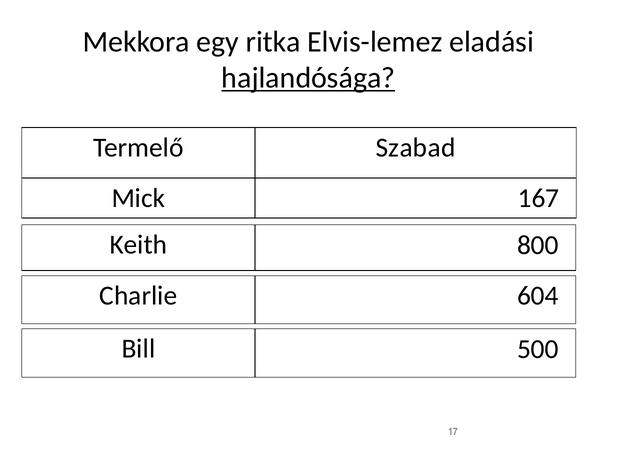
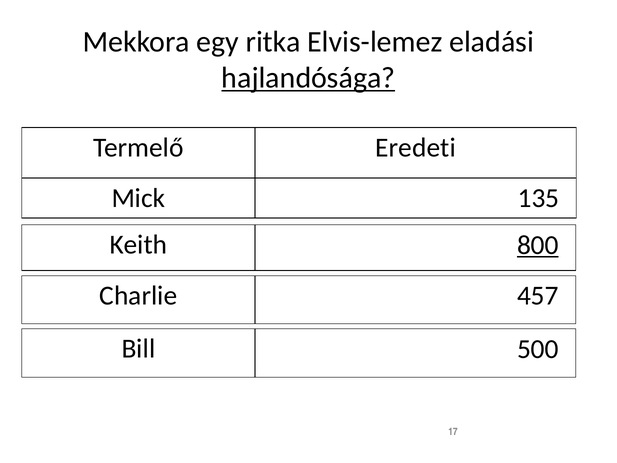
Szabad: Szabad -> Eredeti
167: 167 -> 135
800 underline: none -> present
604: 604 -> 457
